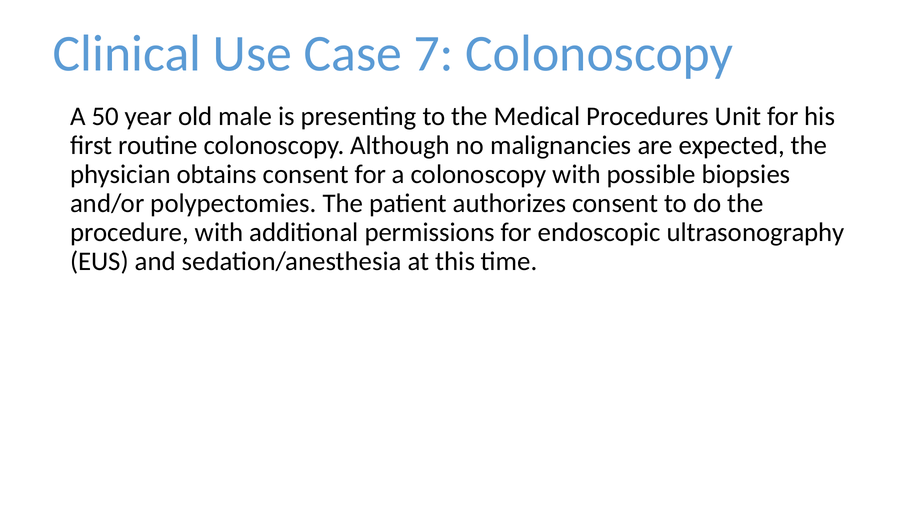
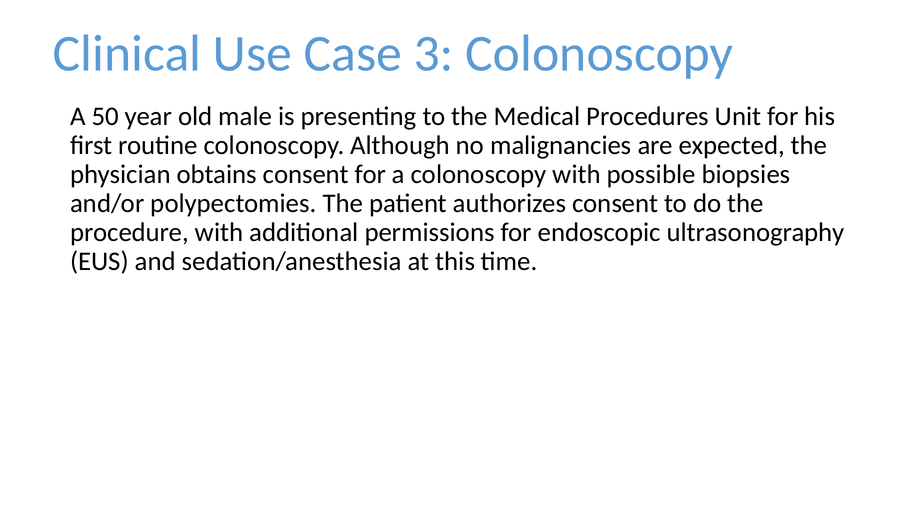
7: 7 -> 3
